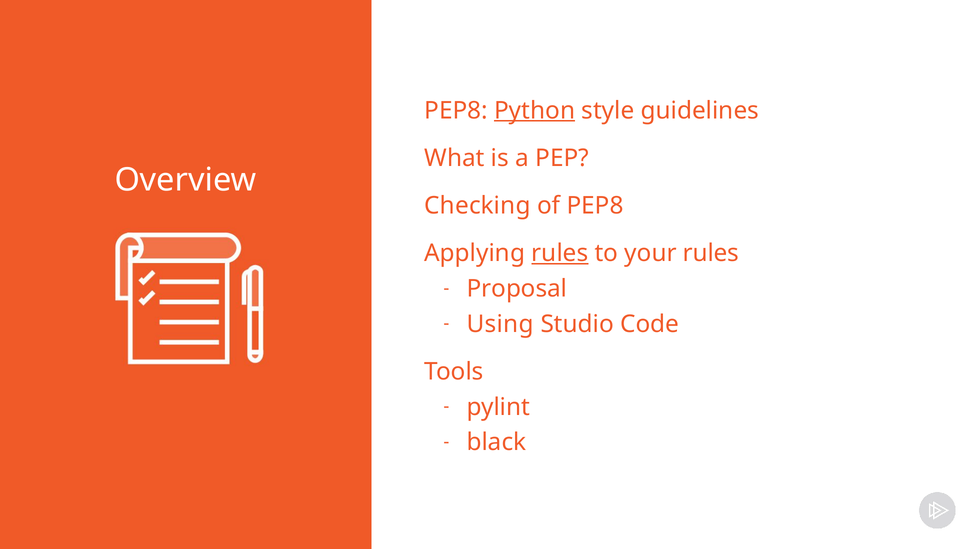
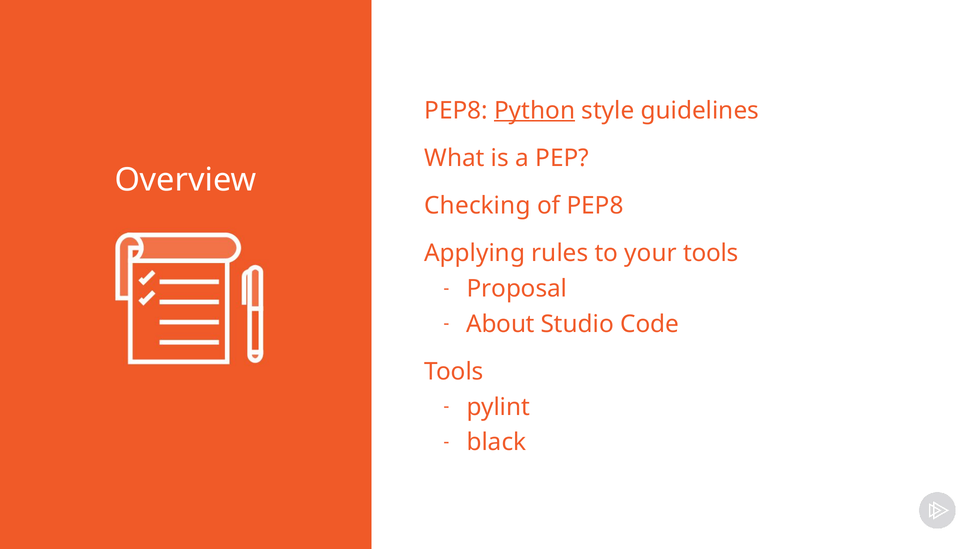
rules at (560, 253) underline: present -> none
your rules: rules -> tools
Using: Using -> About
